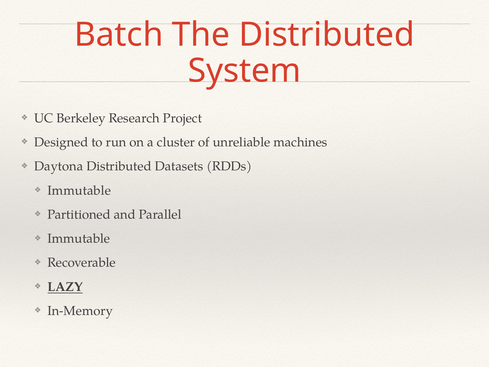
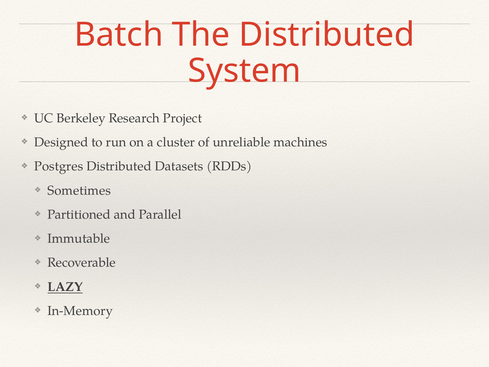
Daytona: Daytona -> Postgres
Immutable at (79, 190): Immutable -> Sometimes
